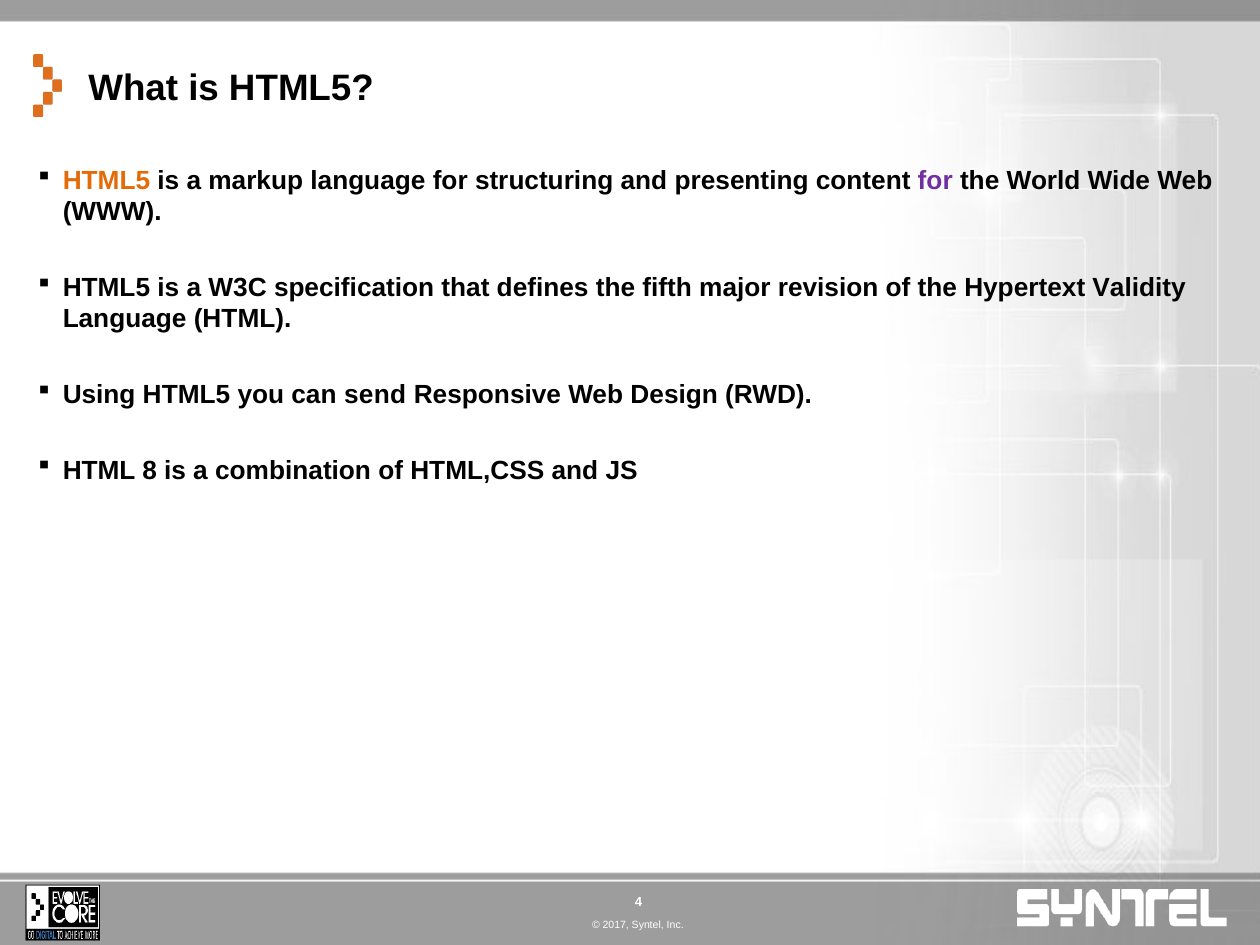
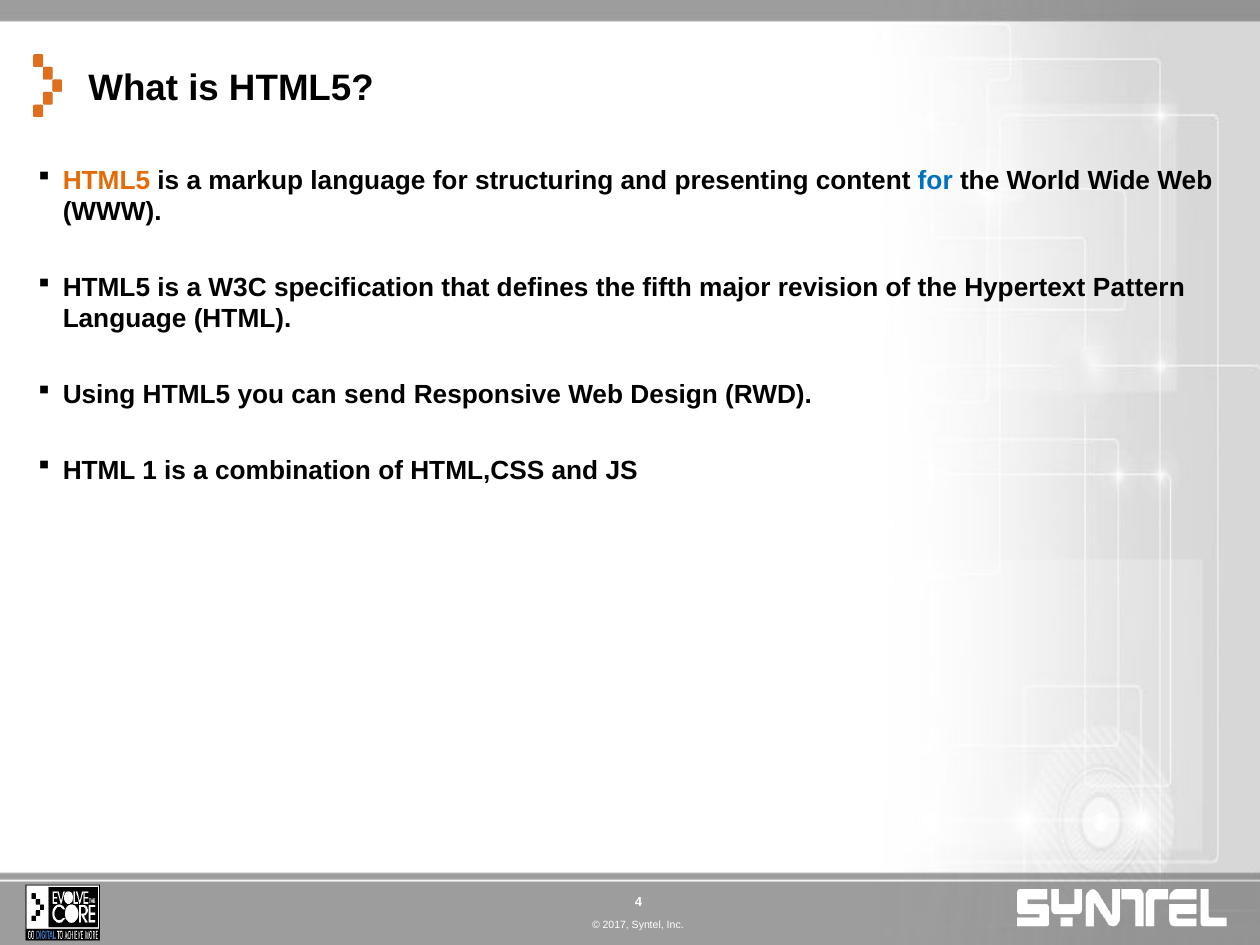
for at (935, 181) colour: purple -> blue
Validity: Validity -> Pattern
8: 8 -> 1
